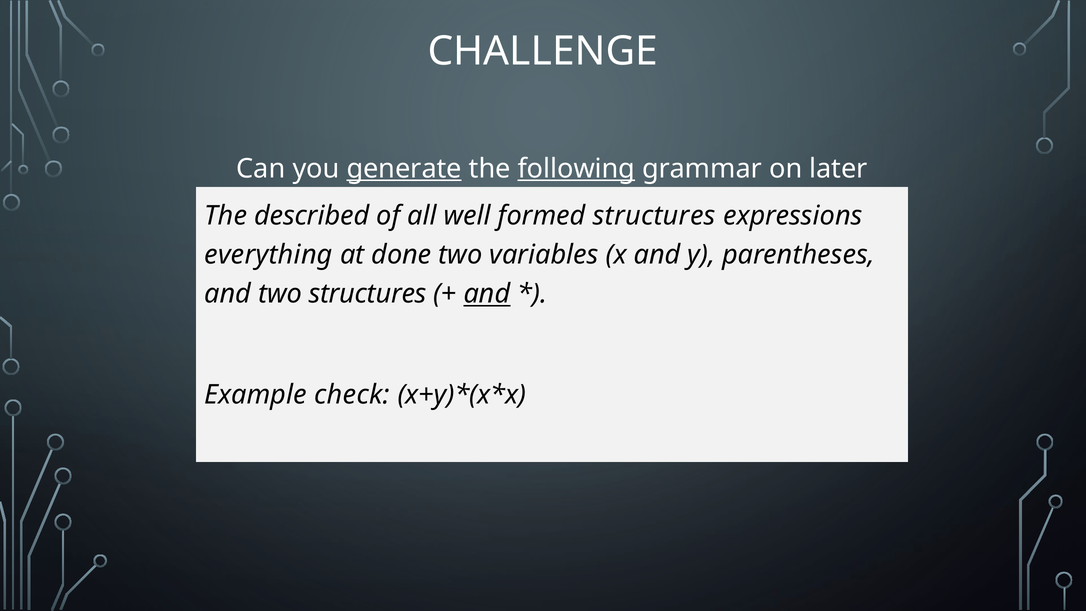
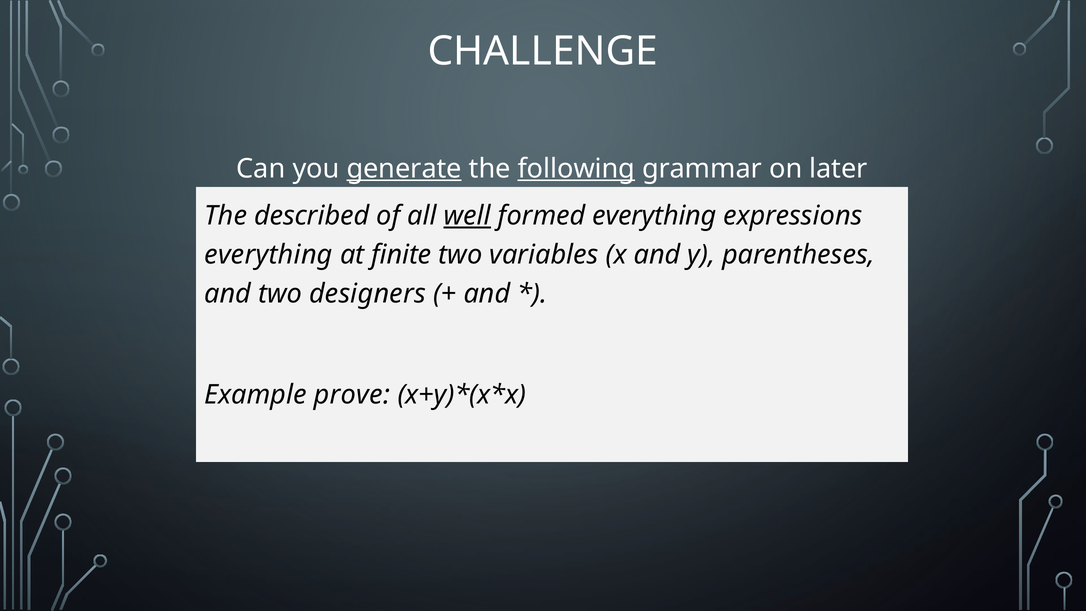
well underline: none -> present
structures at (654, 216): structures -> everything
done: done -> finite
two structures: structures -> designers
and at (487, 294) underline: present -> none
check: check -> prove
